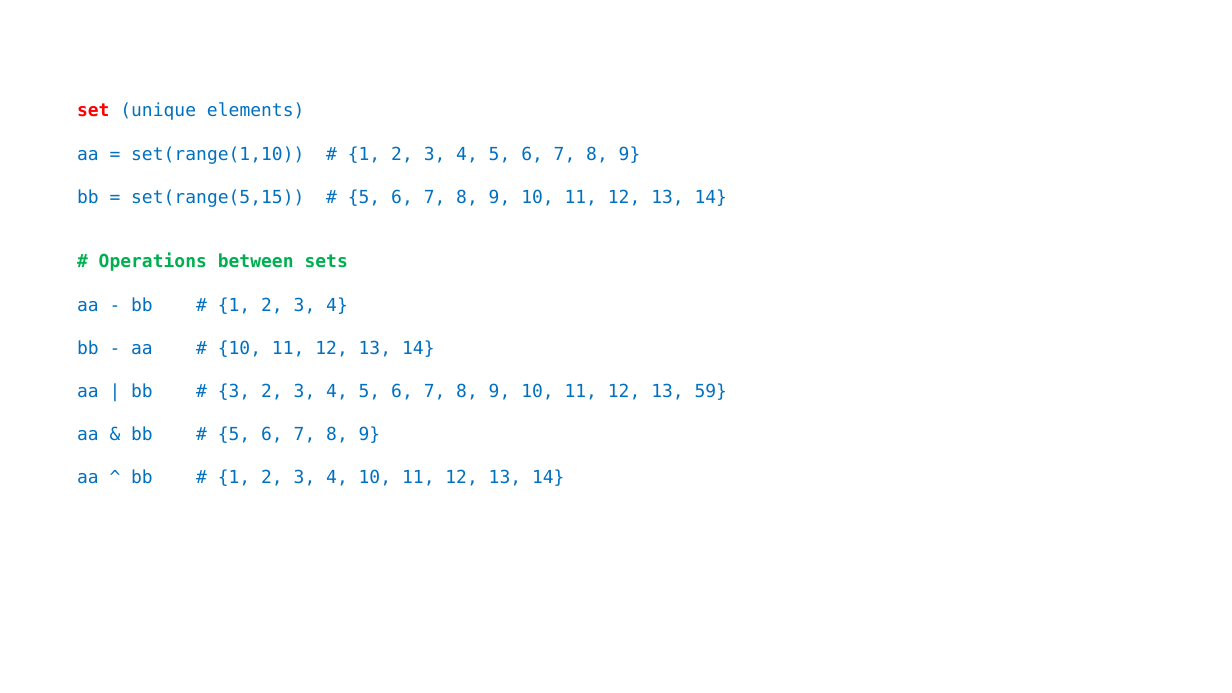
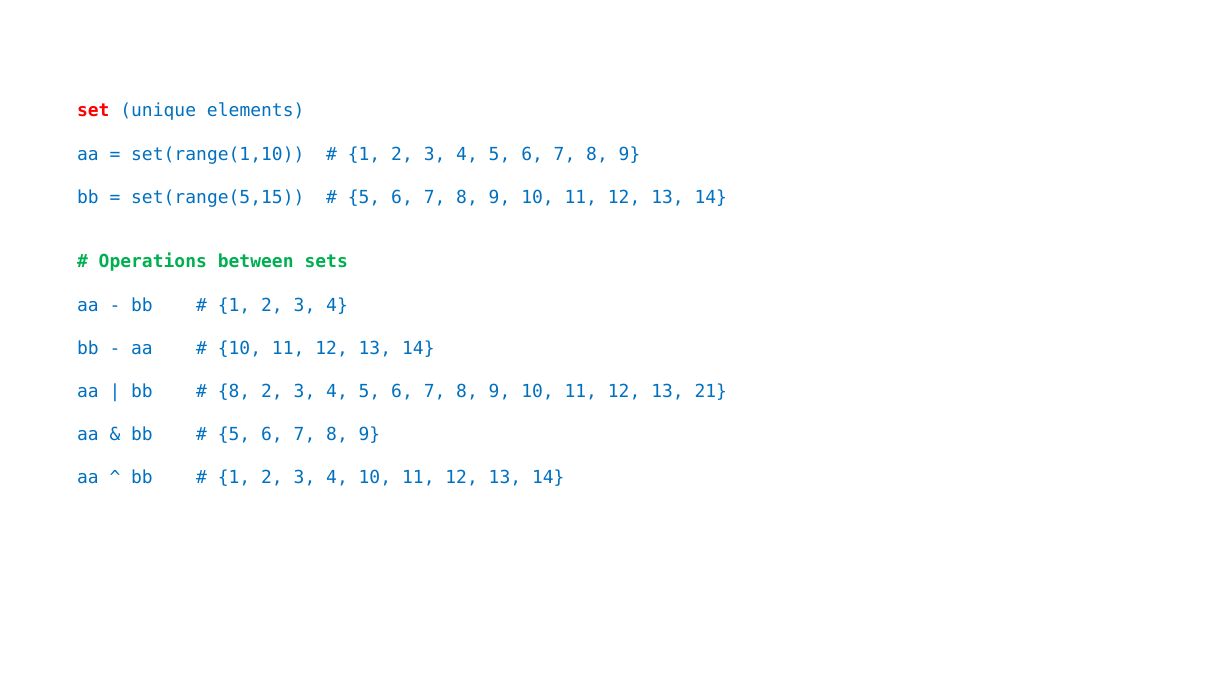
3 at (234, 391): 3 -> 8
59: 59 -> 21
